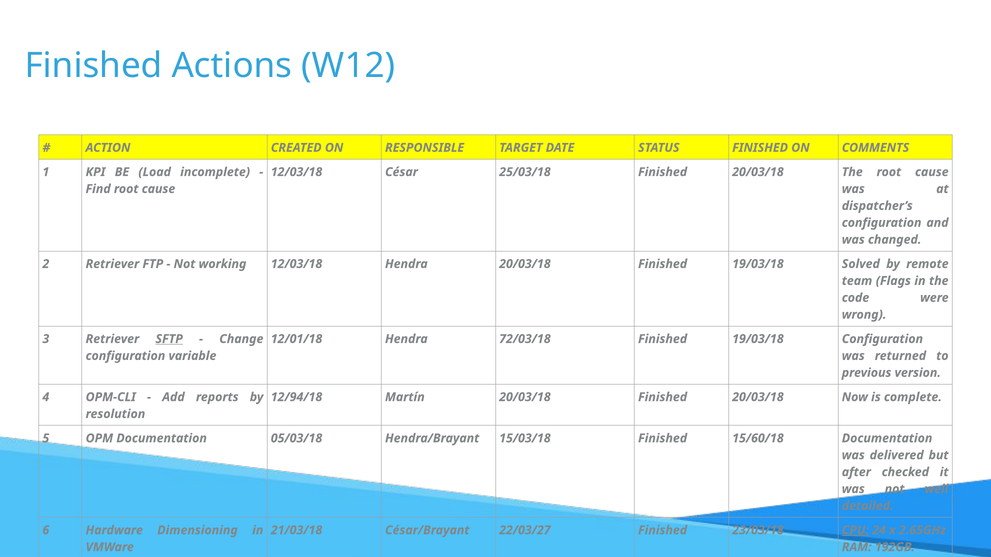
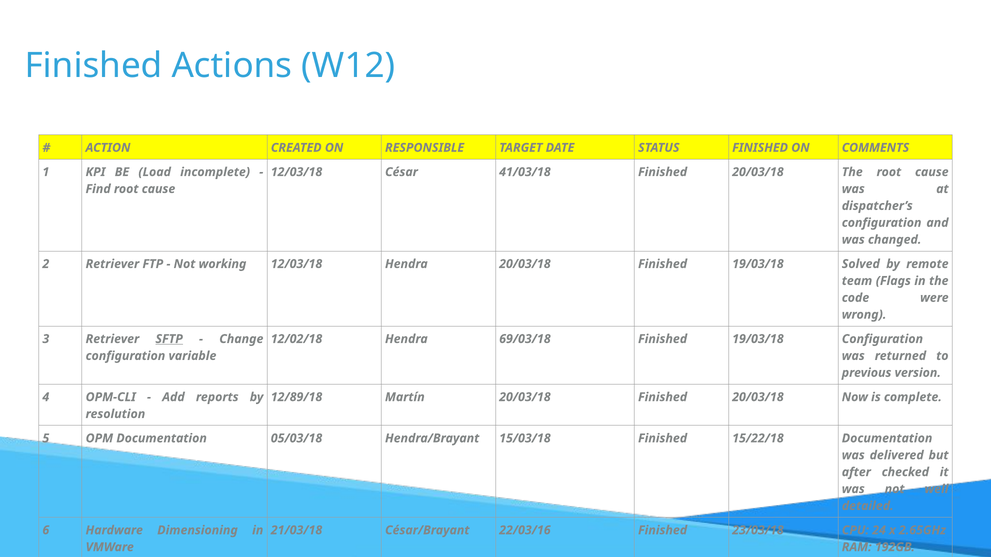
25/03/18: 25/03/18 -> 41/03/18
12/01/18: 12/01/18 -> 12/02/18
72/03/18: 72/03/18 -> 69/03/18
12/94/18: 12/94/18 -> 12/89/18
15/60/18: 15/60/18 -> 15/22/18
22/03/27: 22/03/27 -> 22/03/16
CPU underline: present -> none
